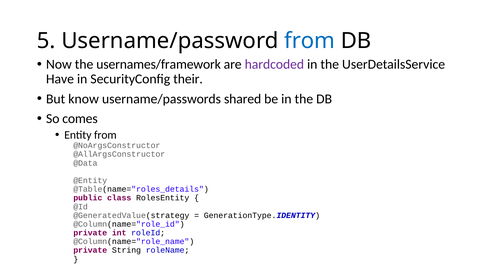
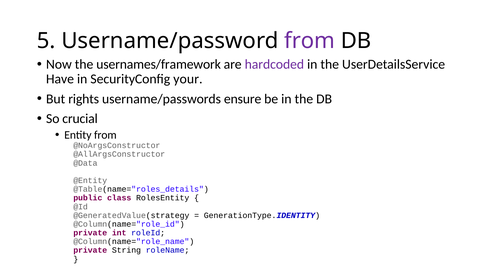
from at (310, 41) colour: blue -> purple
their: their -> your
know: know -> rights
shared: shared -> ensure
comes: comes -> crucial
